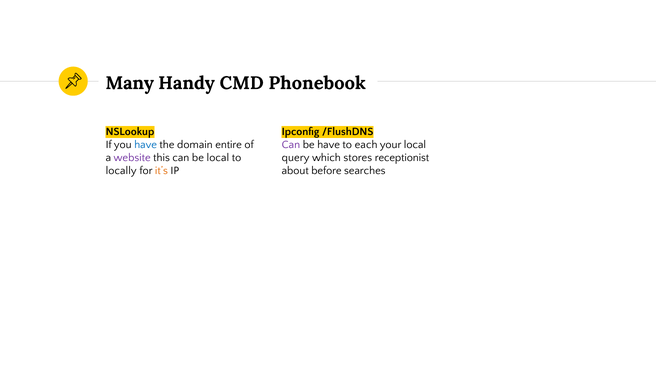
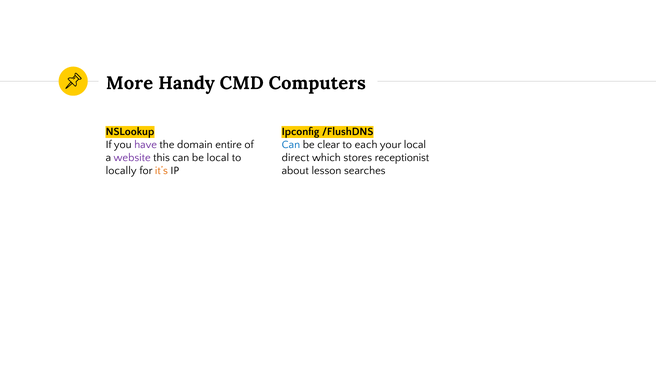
Many: Many -> More
Phonebook: Phonebook -> Computers
have at (146, 145) colour: blue -> purple
Can at (291, 145) colour: purple -> blue
be have: have -> clear
query: query -> direct
before: before -> lesson
